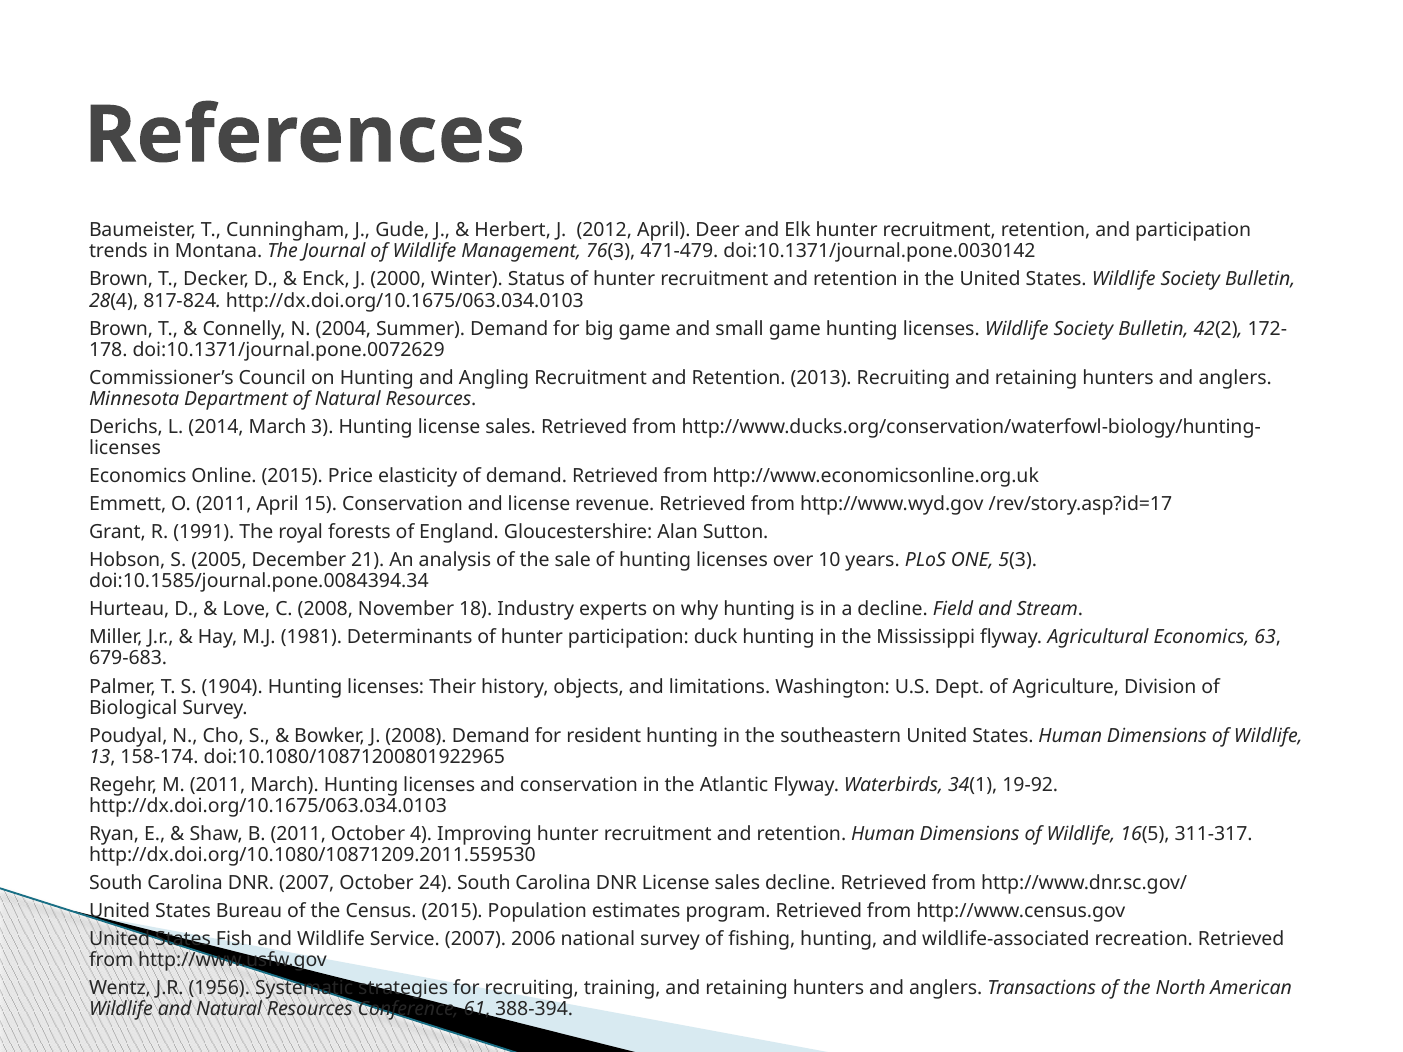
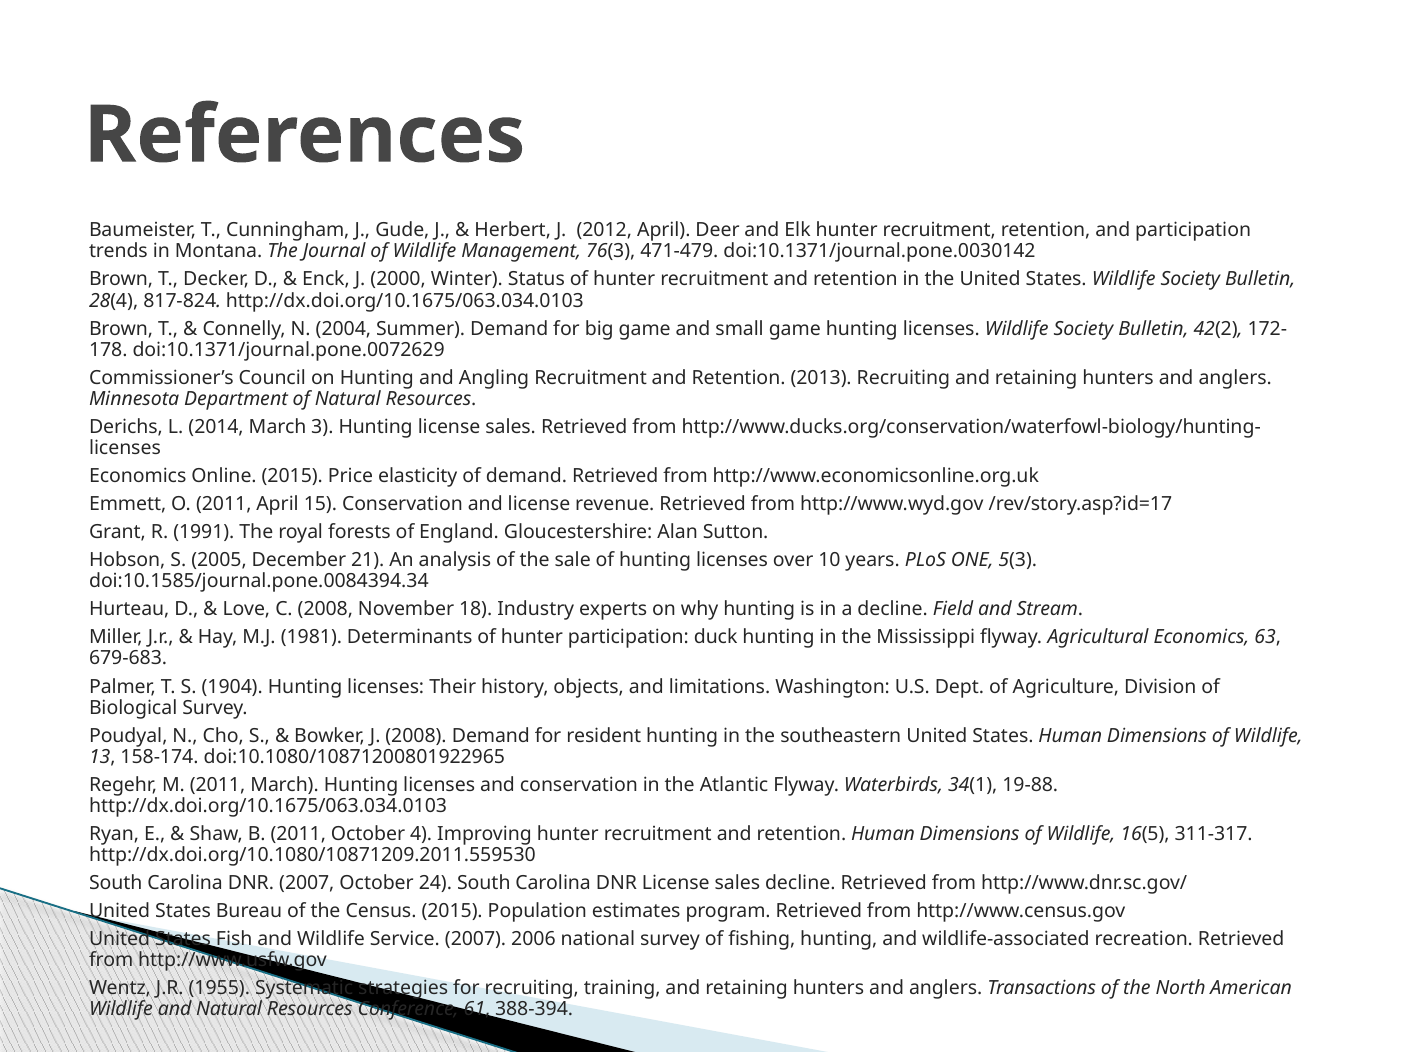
19-92: 19-92 -> 19-88
1956: 1956 -> 1955
